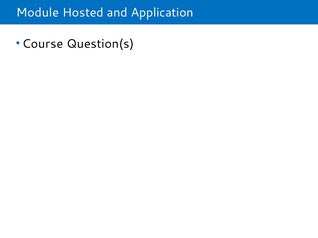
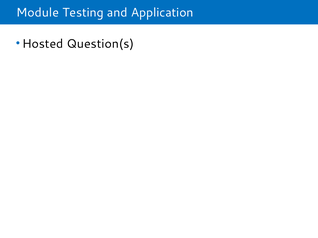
Hosted: Hosted -> Testing
Course: Course -> Hosted
